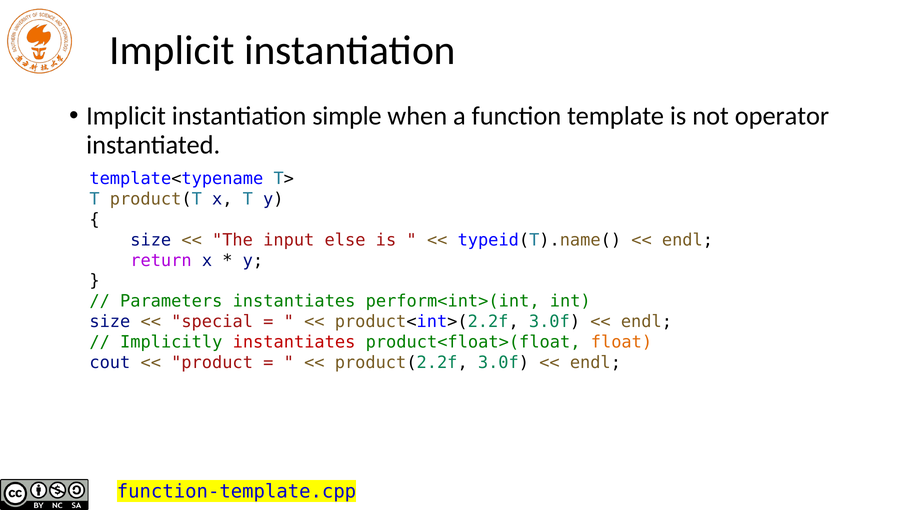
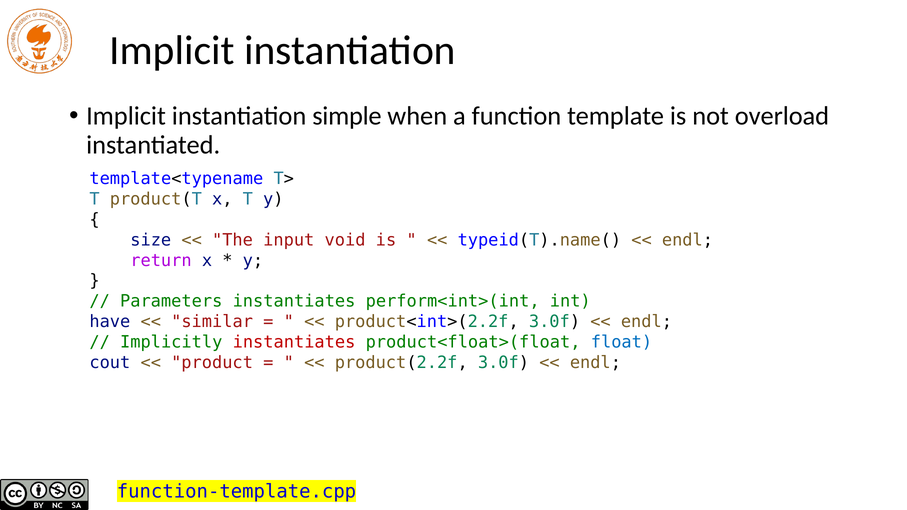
operator: operator -> overload
else: else -> void
size at (110, 322): size -> have
special: special -> similar
float colour: orange -> blue
